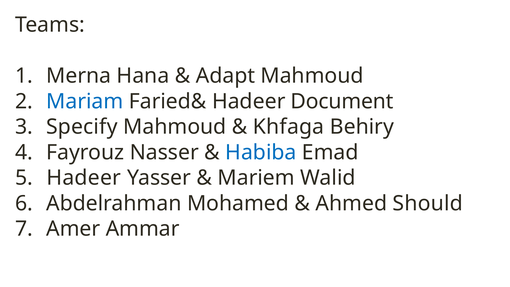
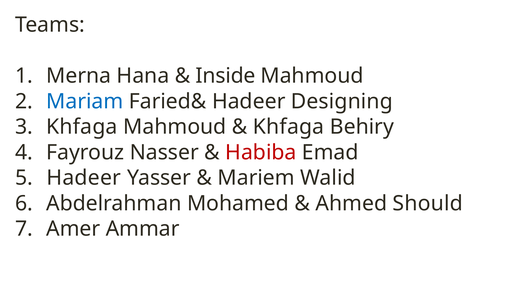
Adapt: Adapt -> Inside
Document: Document -> Designing
Specify at (82, 127): Specify -> Khfaga
Habiba colour: blue -> red
